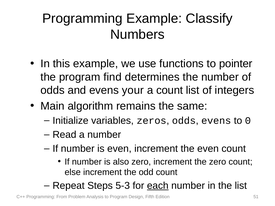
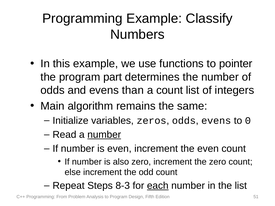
find: find -> part
your: your -> than
number at (104, 135) underline: none -> present
5-3: 5-3 -> 8-3
